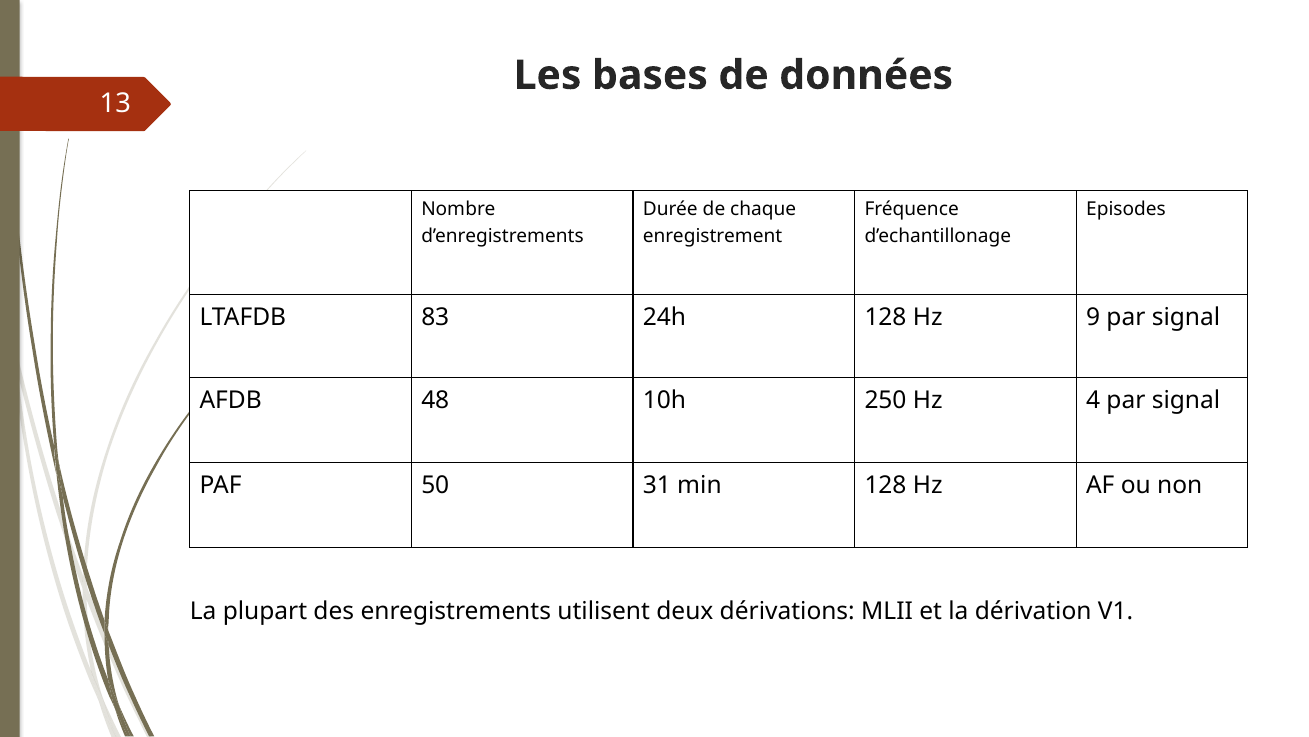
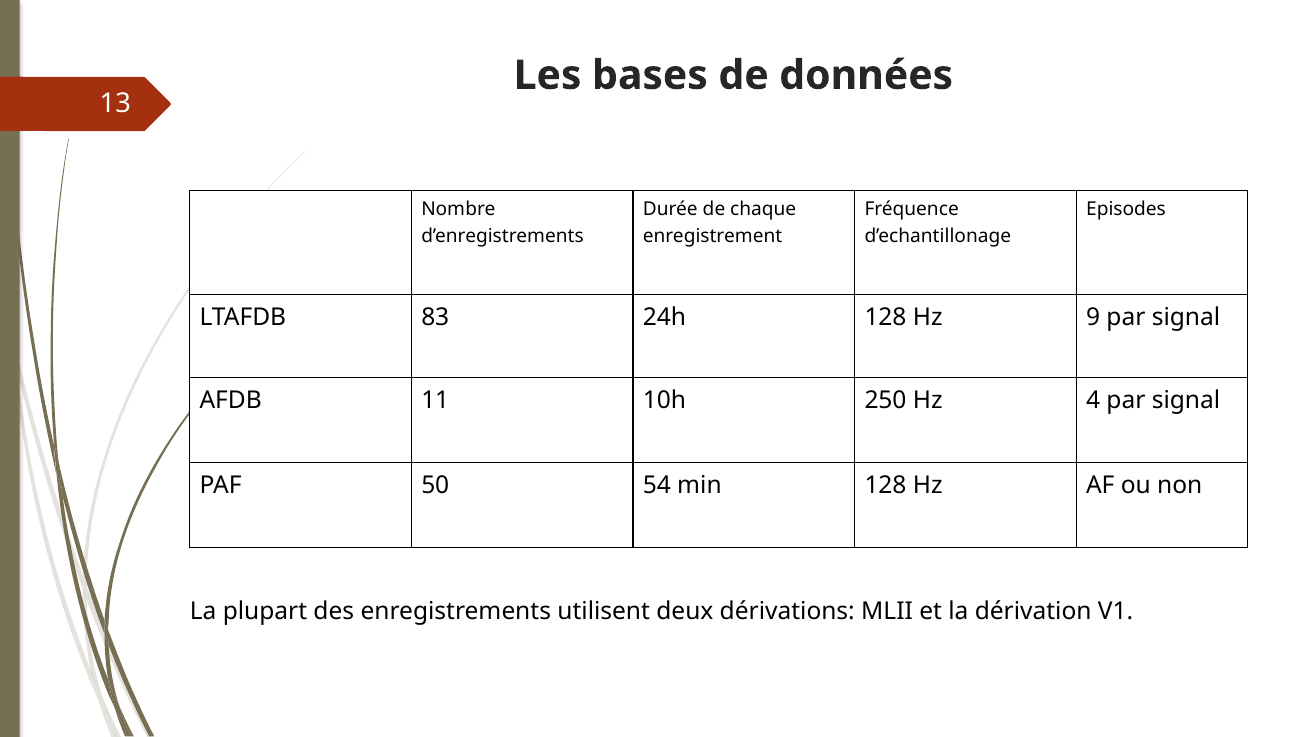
48: 48 -> 11
31: 31 -> 54
